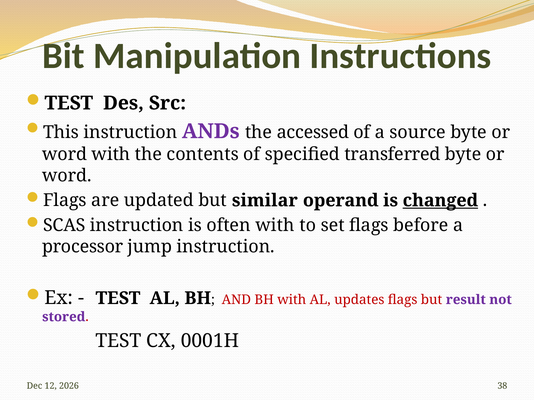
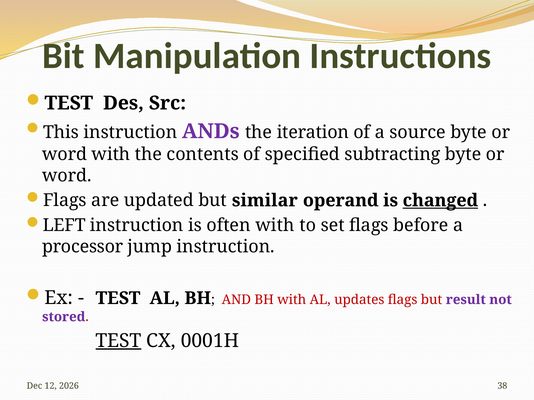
accessed: accessed -> iteration
transferred: transferred -> subtracting
SCAS: SCAS -> LEFT
TEST at (118, 341) underline: none -> present
